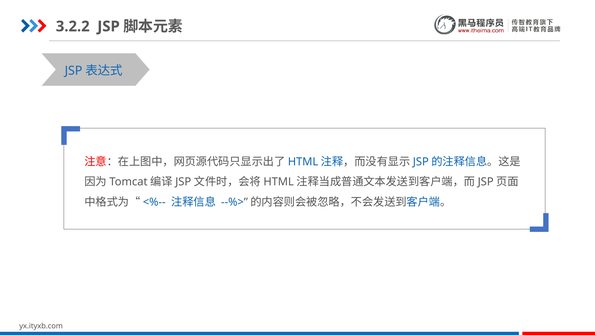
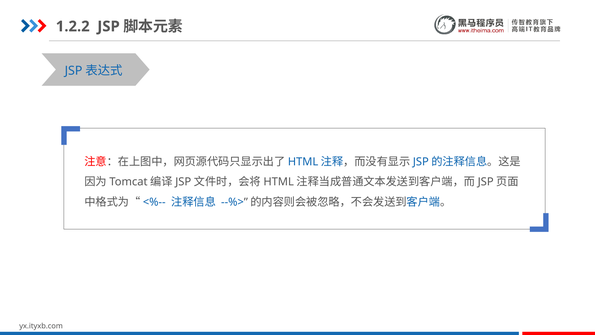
3.2.2: 3.2.2 -> 1.2.2
